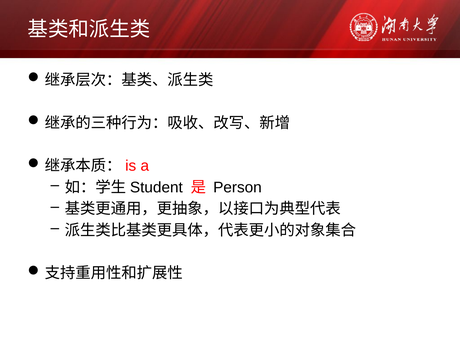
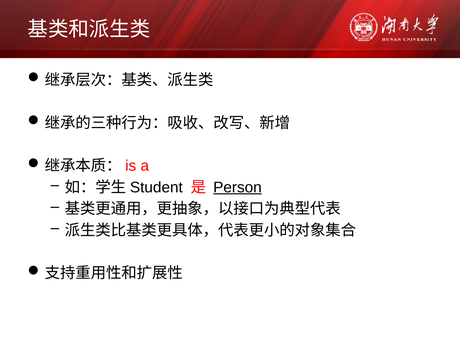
Person underline: none -> present
